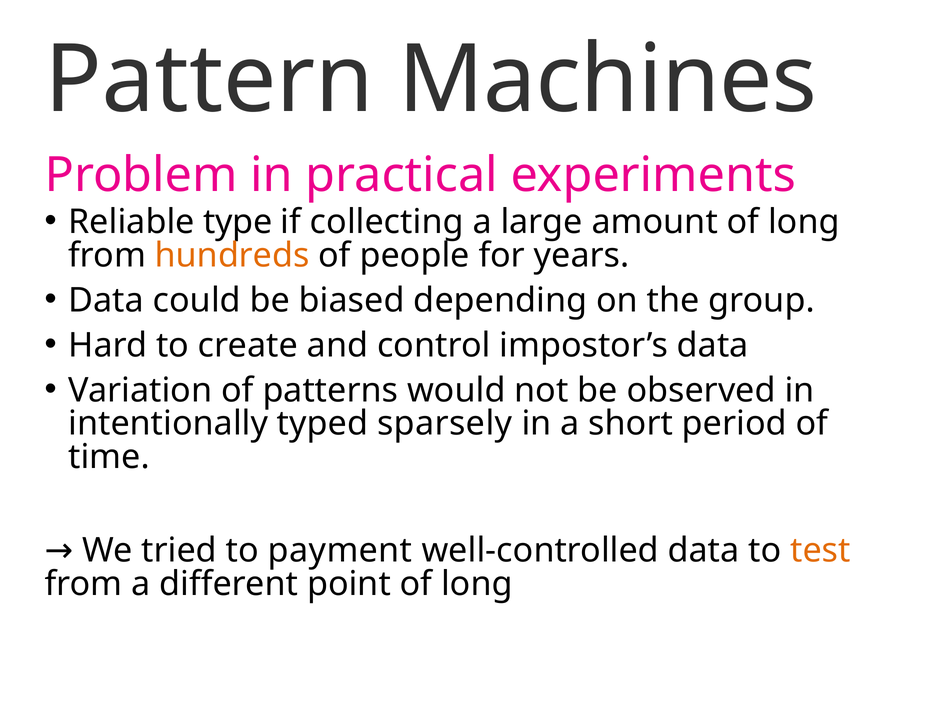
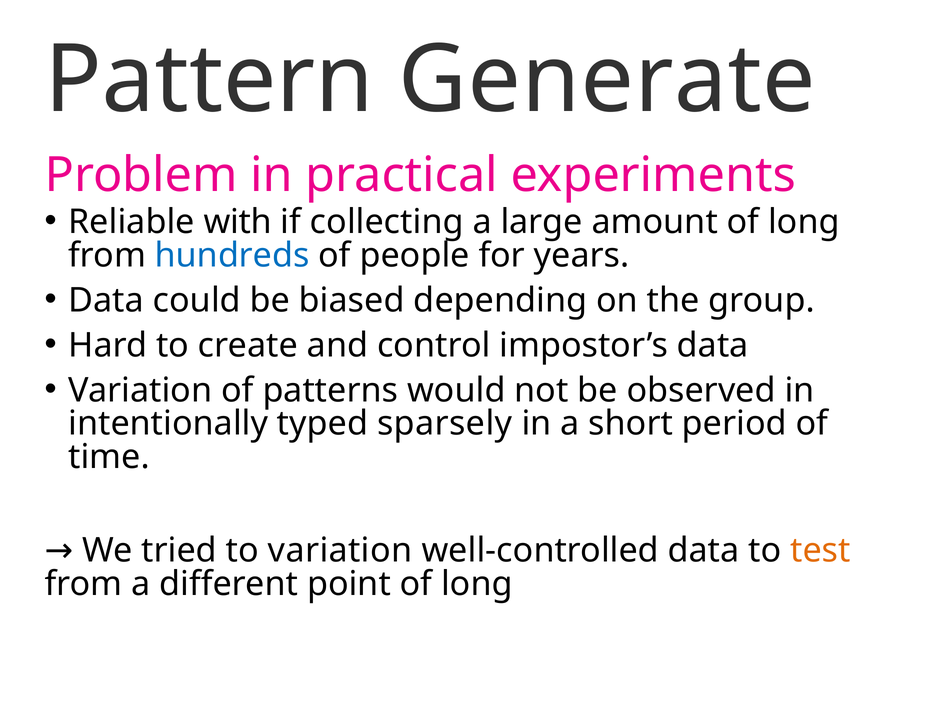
Machines: Machines -> Generate
type: type -> with
hundreds colour: orange -> blue
to payment: payment -> variation
